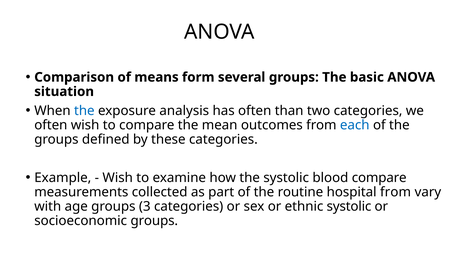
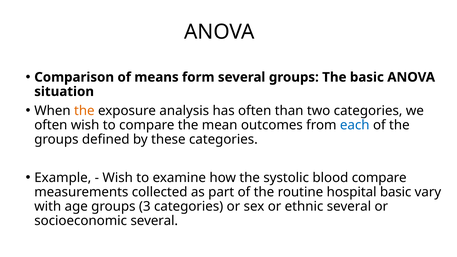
the at (84, 111) colour: blue -> orange
hospital from: from -> basic
ethnic systolic: systolic -> several
socioeconomic groups: groups -> several
